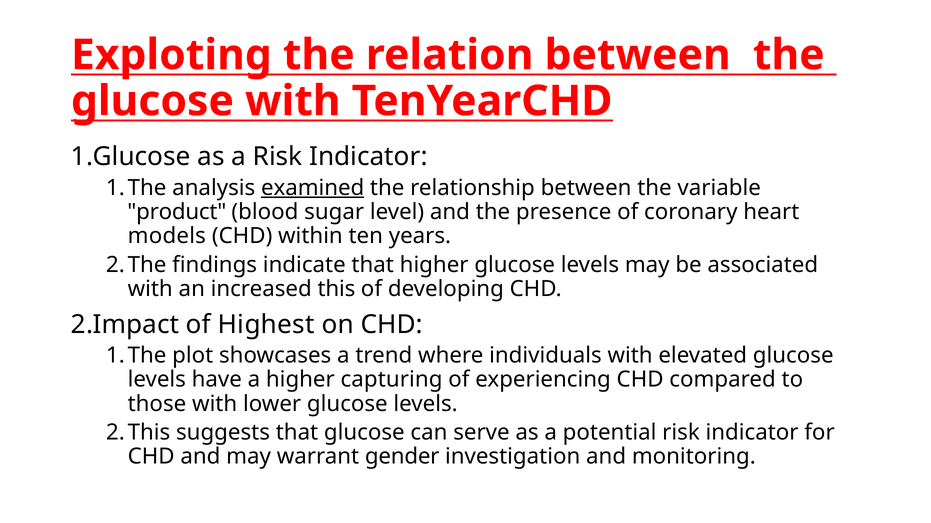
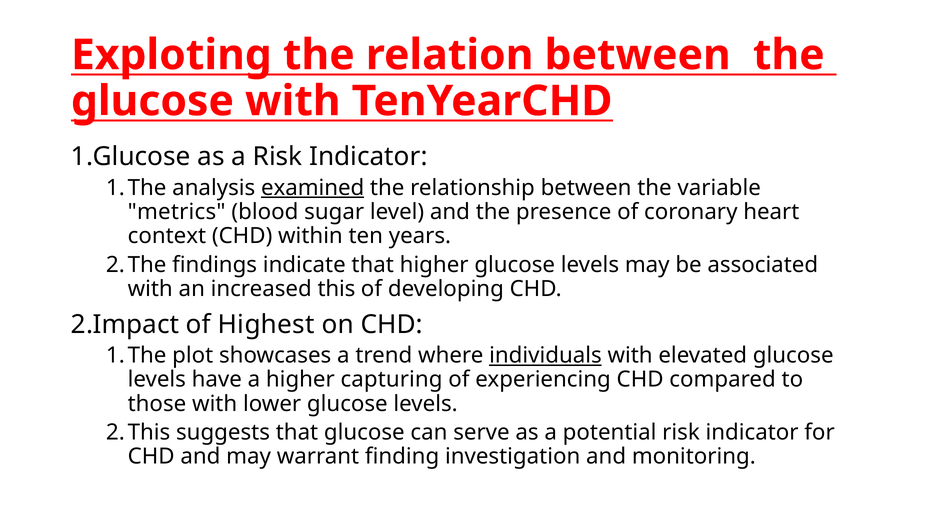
product: product -> metrics
models: models -> context
individuals underline: none -> present
gender: gender -> finding
